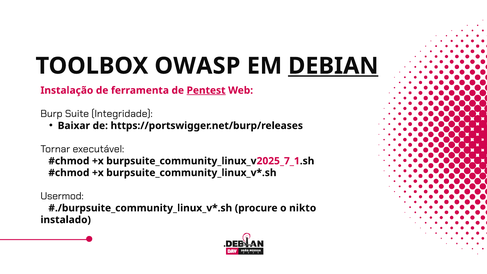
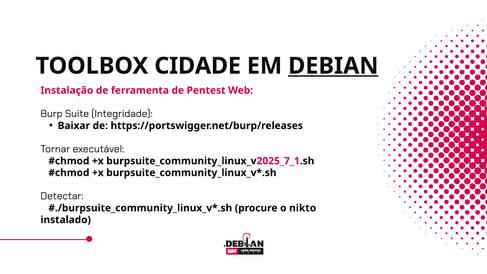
OWASP: OWASP -> CIDADE
Pentest underline: present -> none
Usermod: Usermod -> Detectar
